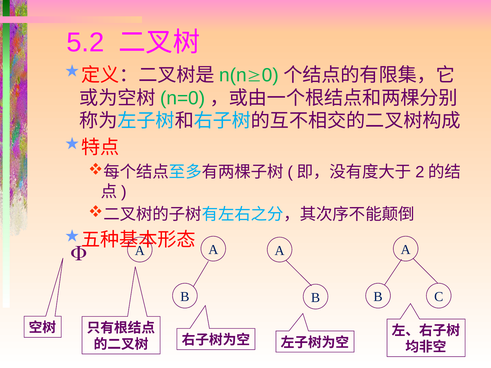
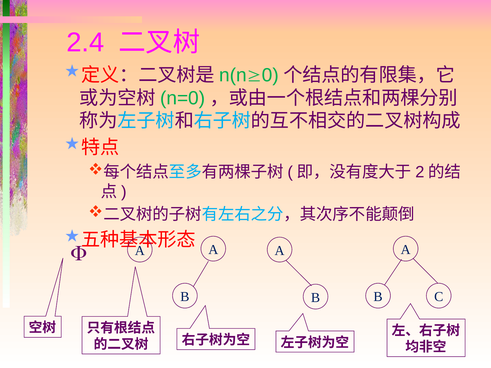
5.2: 5.2 -> 2.4
